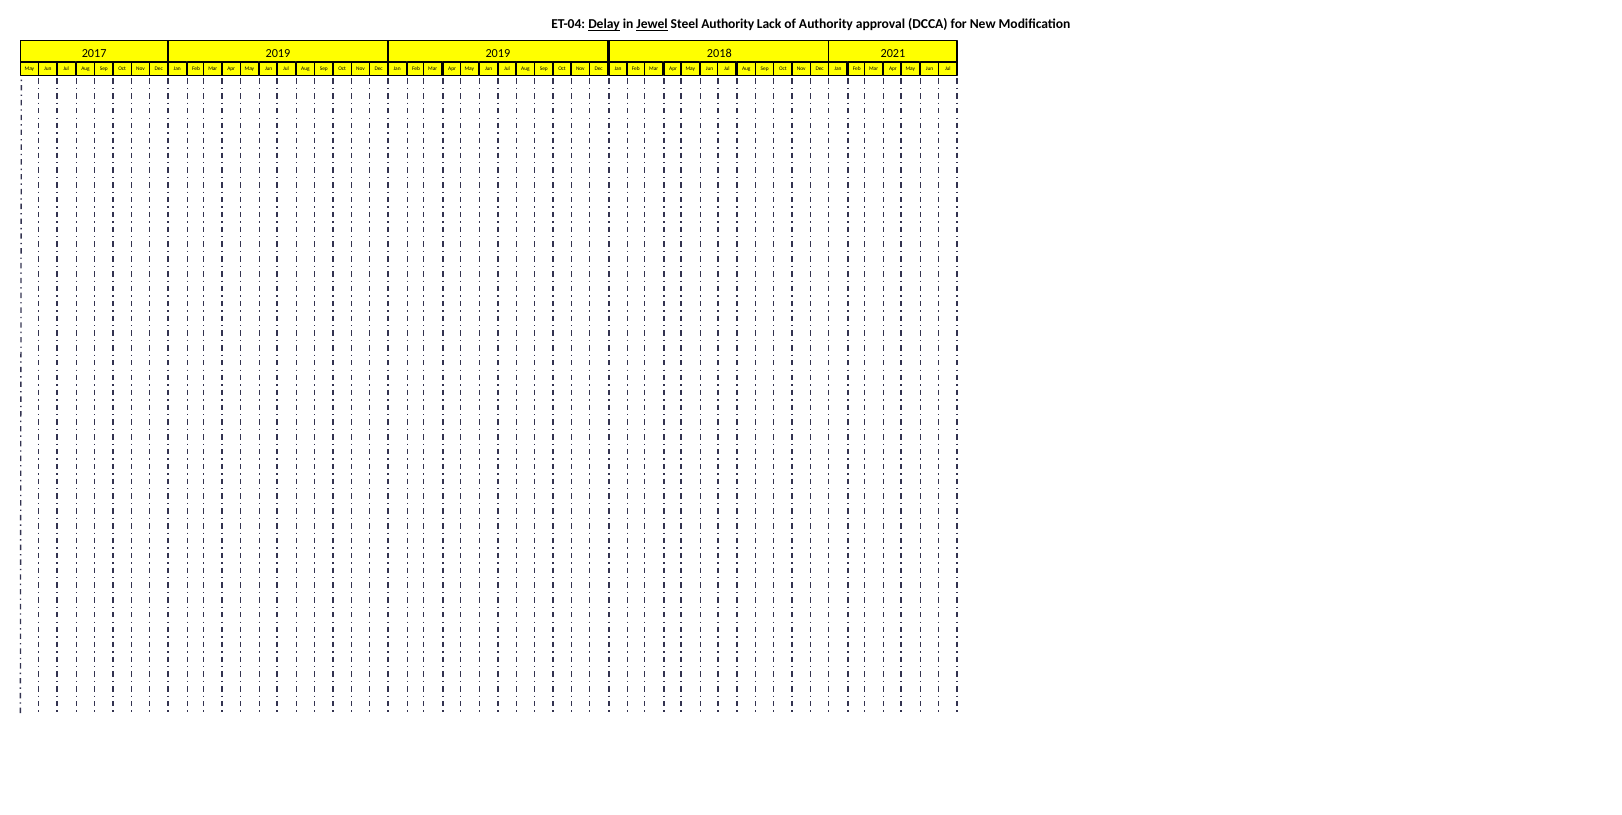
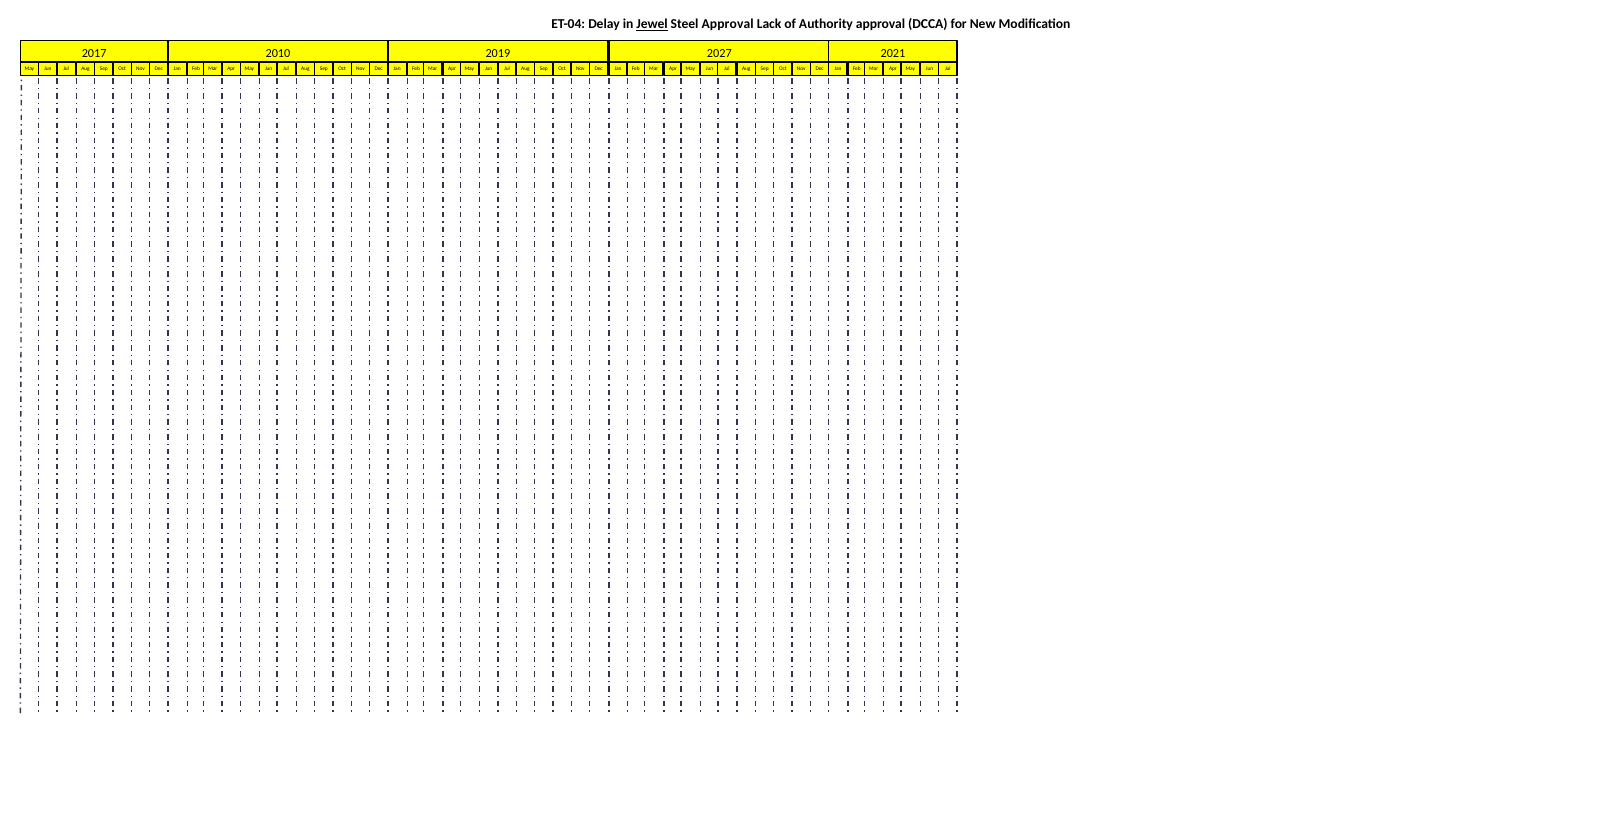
Delay underline: present -> none
Steel Authority: Authority -> Approval
2017 2019: 2019 -> 2010
2018: 2018 -> 2027
